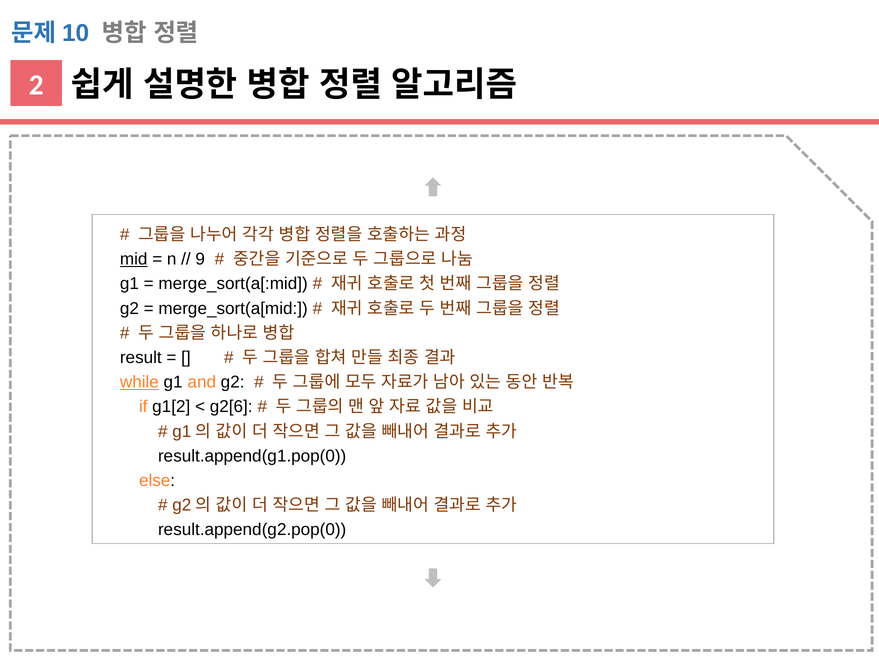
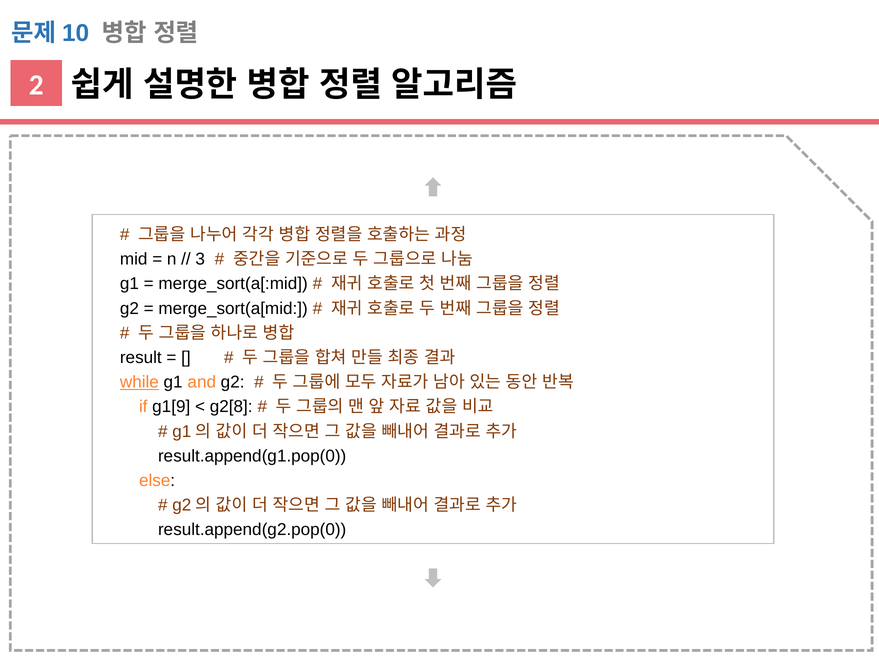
mid underline: present -> none
9: 9 -> 3
g1[2: g1[2 -> g1[9
g2[6: g2[6 -> g2[8
